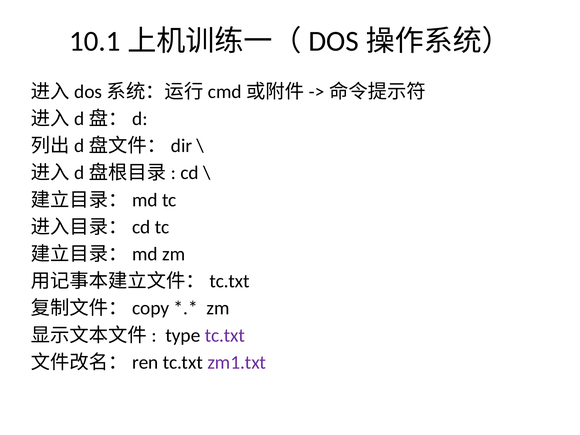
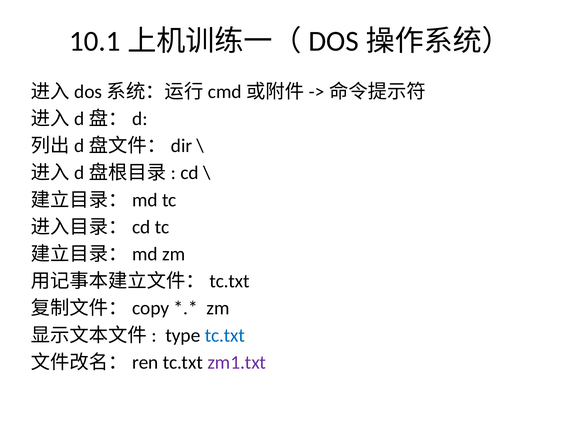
tc.txt at (225, 335) colour: purple -> blue
